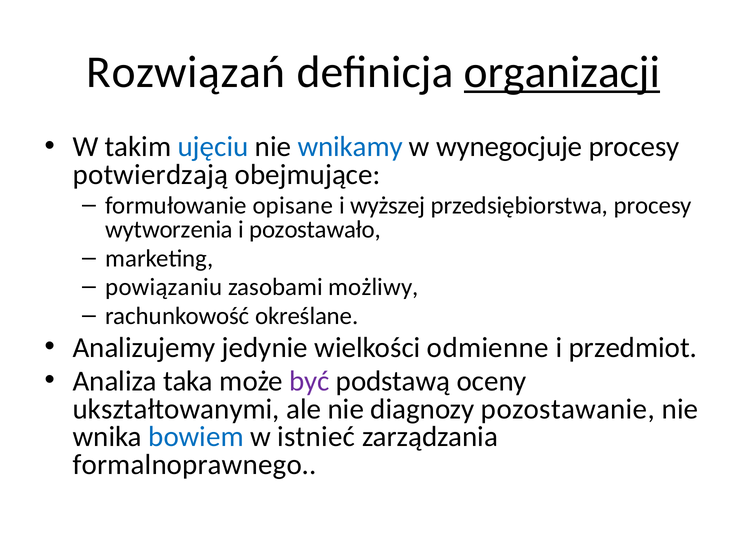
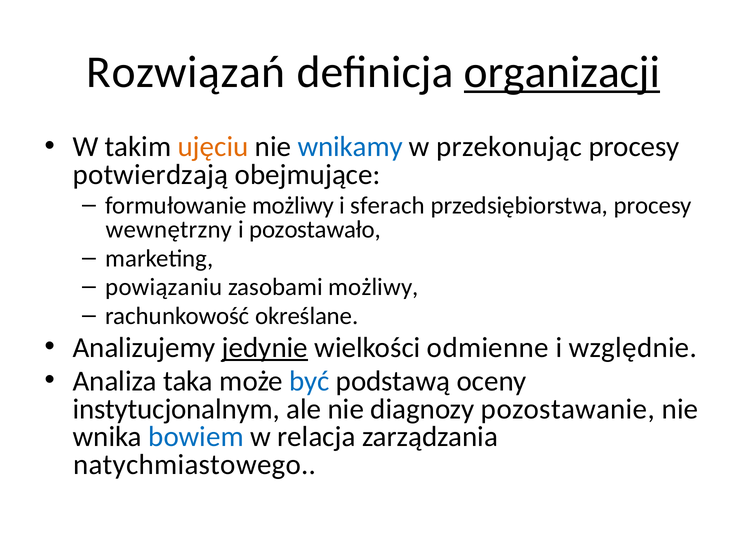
ujęciu colour: blue -> orange
wynegocjuje: wynegocjuje -> przekonując
formułowanie opisane: opisane -> możliwy
wyższej: wyższej -> sferach
wytworzenia: wytworzenia -> wewnętrzny
jedynie underline: none -> present
przedmiot: przedmiot -> względnie
być colour: purple -> blue
ukształtowanymi: ukształtowanymi -> instytucjonalnym
istnieć: istnieć -> relacja
formalnoprawnego: formalnoprawnego -> natychmiastowego
